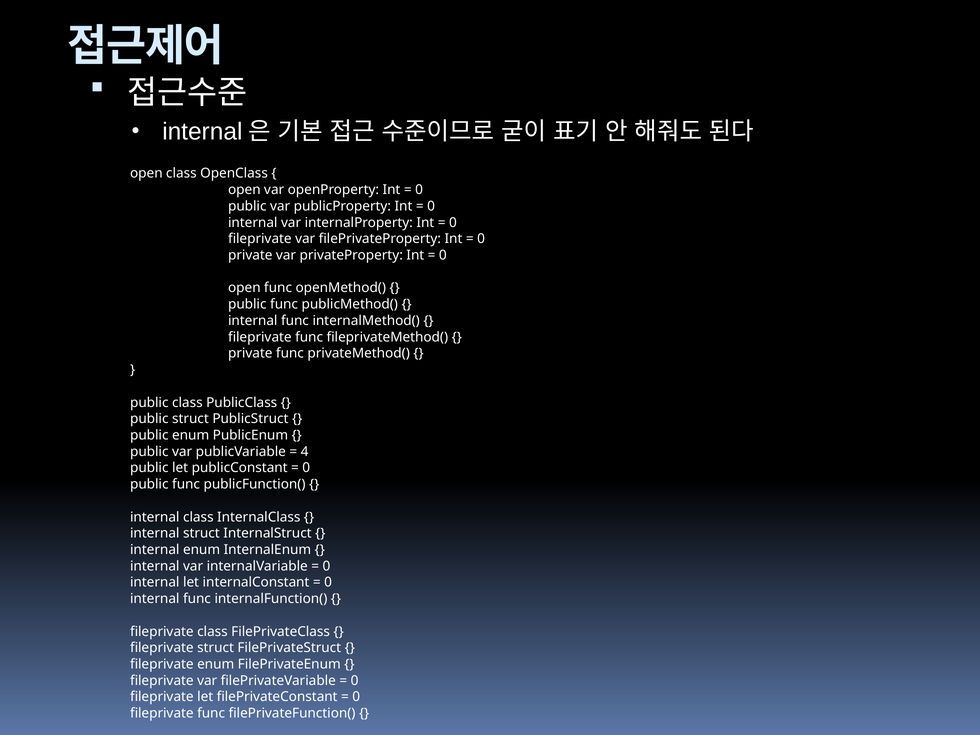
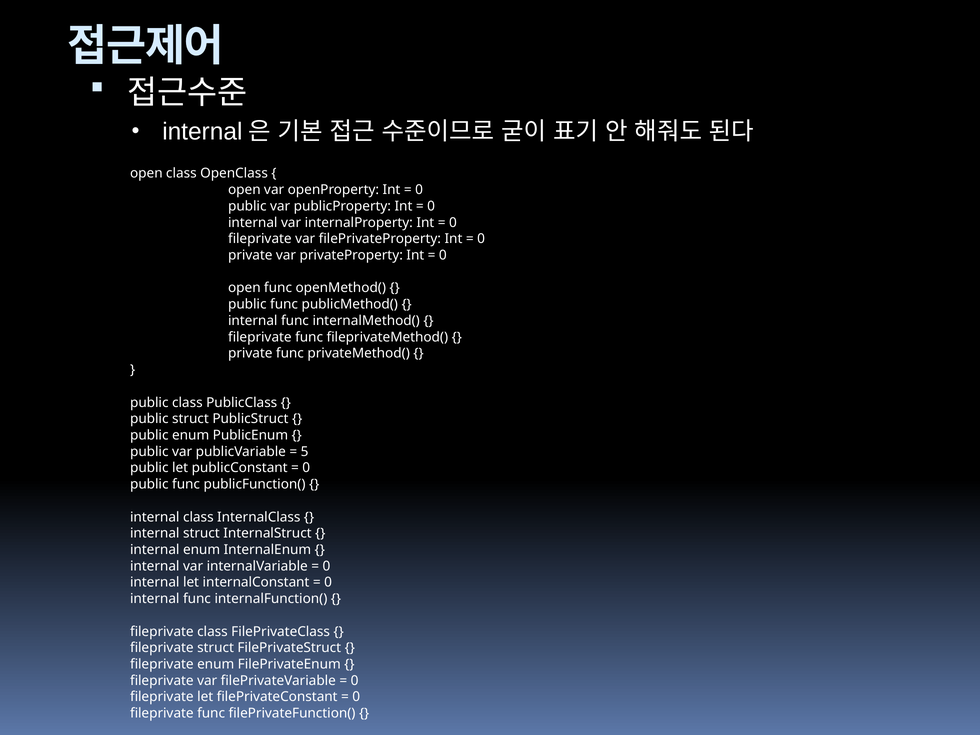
4: 4 -> 5
